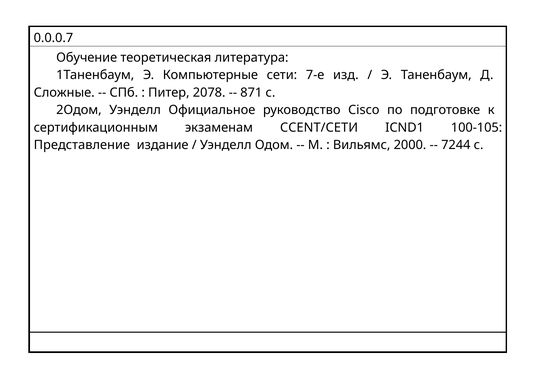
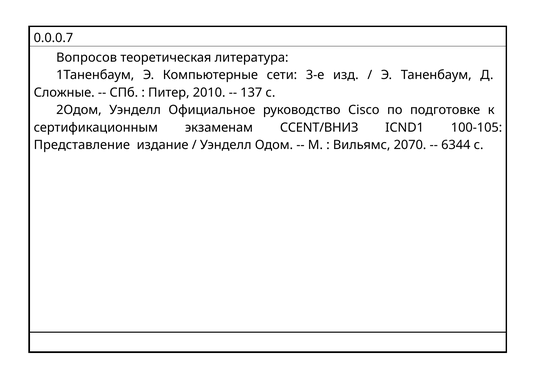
Обучение: Обучение -> Вопросов
7-е: 7-е -> 3-е
2078: 2078 -> 2010
871: 871 -> 137
CCENT/СЕТИ: CCENT/СЕТИ -> CCENT/ВНИЗ
2000: 2000 -> 2070
7244: 7244 -> 6344
